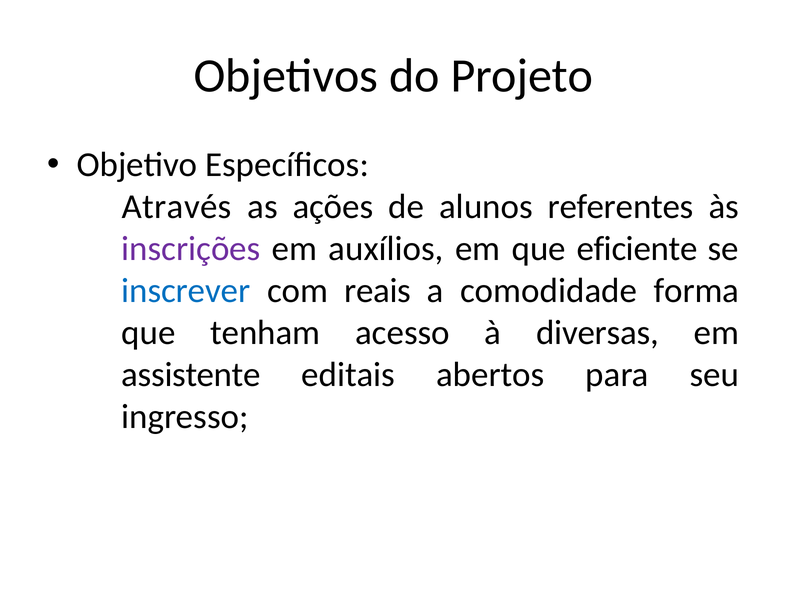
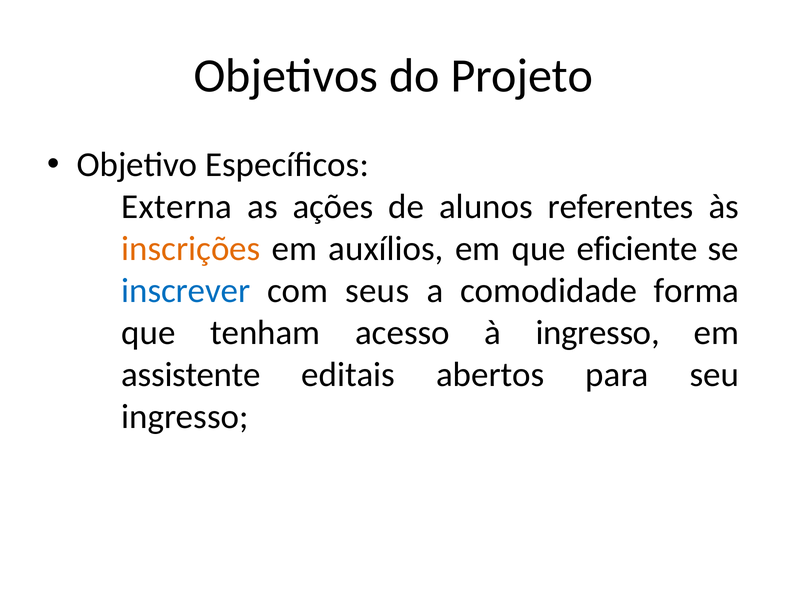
Através: Através -> Externa
inscrições colour: purple -> orange
reais: reais -> seus
à diversas: diversas -> ingresso
